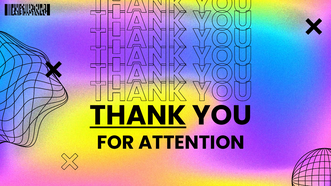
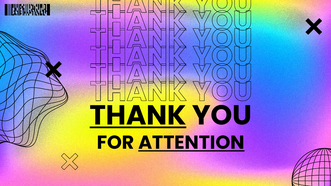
ATTENTION underline: none -> present
